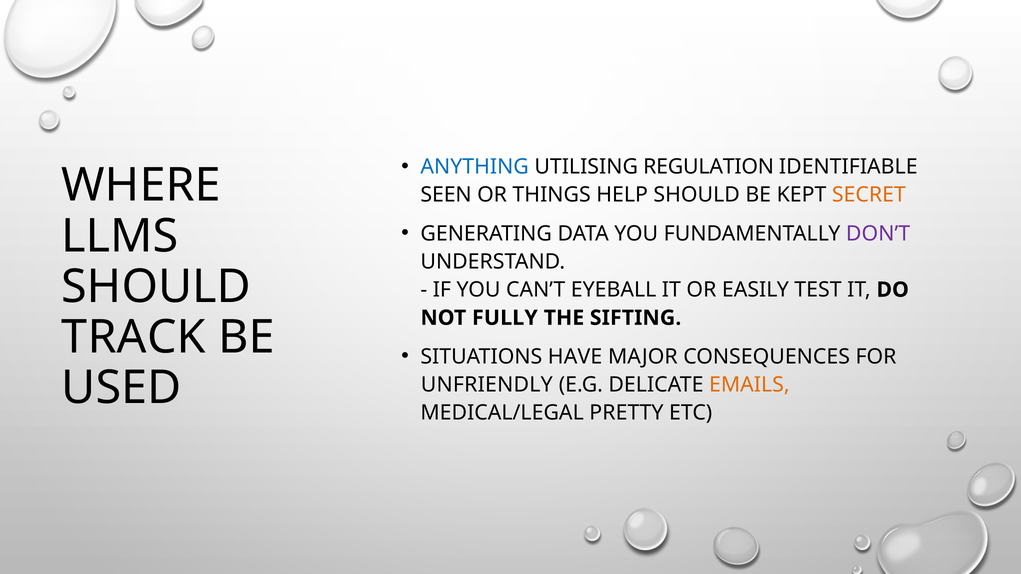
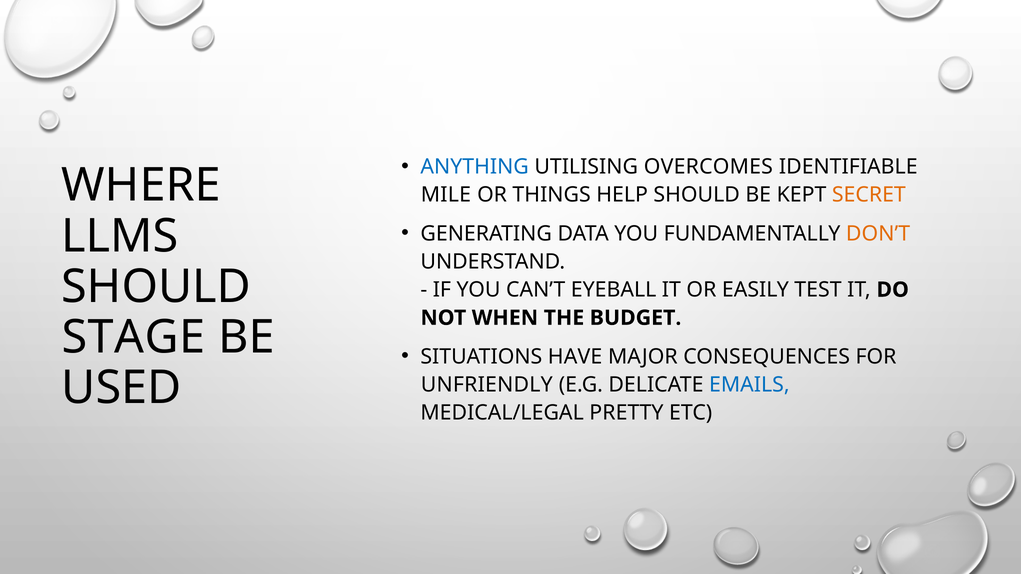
REGULATION: REGULATION -> OVERCOMES
SEEN: SEEN -> MILE
DON’T colour: purple -> orange
FULLY: FULLY -> WHEN
SIFTING: SIFTING -> BUDGET
TRACK: TRACK -> STAGE
EMAILS colour: orange -> blue
